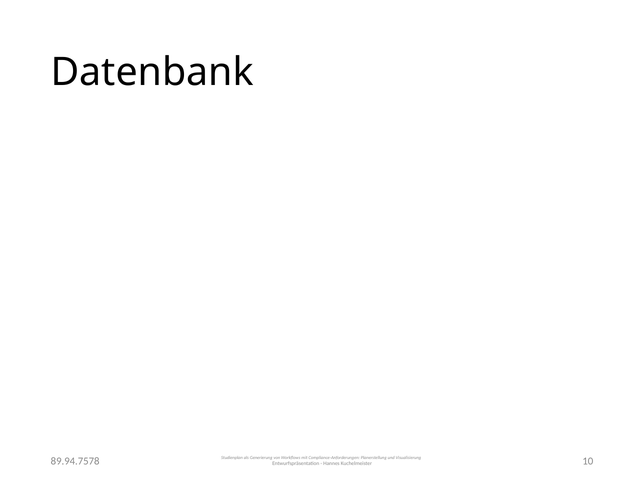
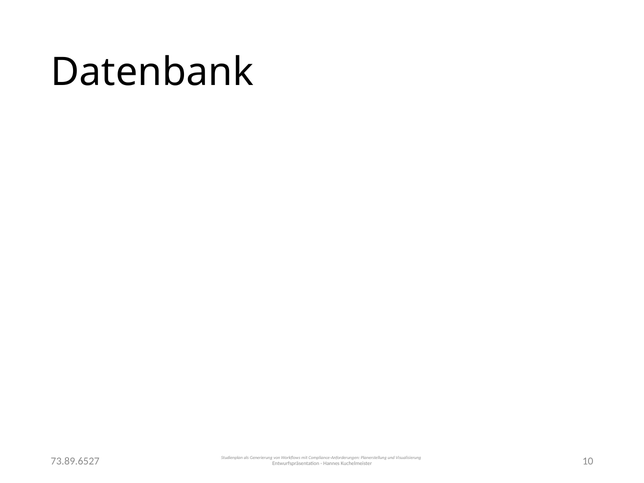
89.94.7578: 89.94.7578 -> 73.89.6527
